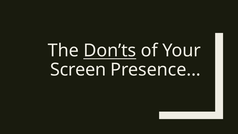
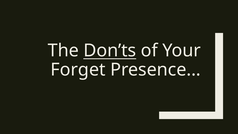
Screen: Screen -> Forget
